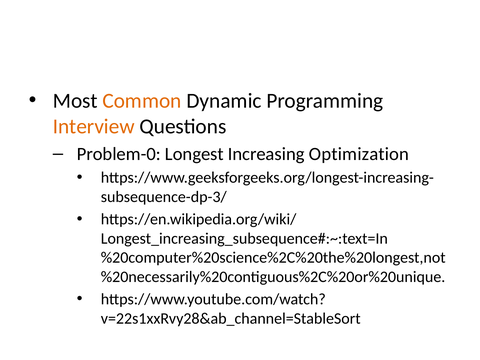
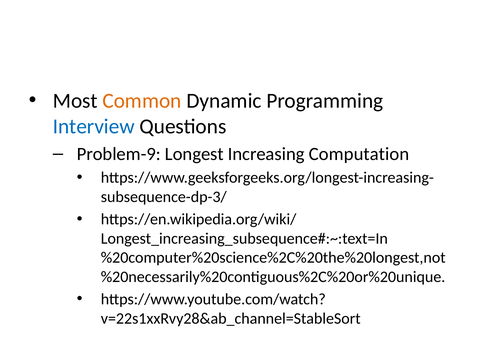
Interview colour: orange -> blue
Problem-0: Problem-0 -> Problem-9
Optimization: Optimization -> Computation
